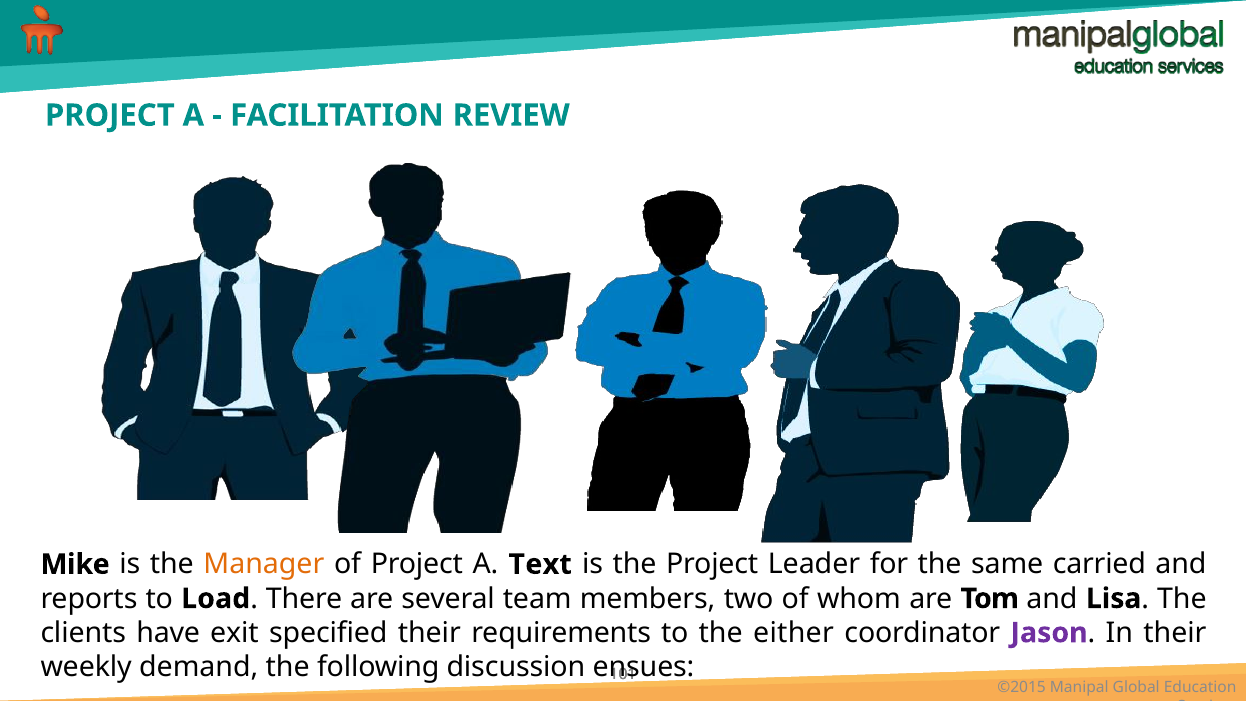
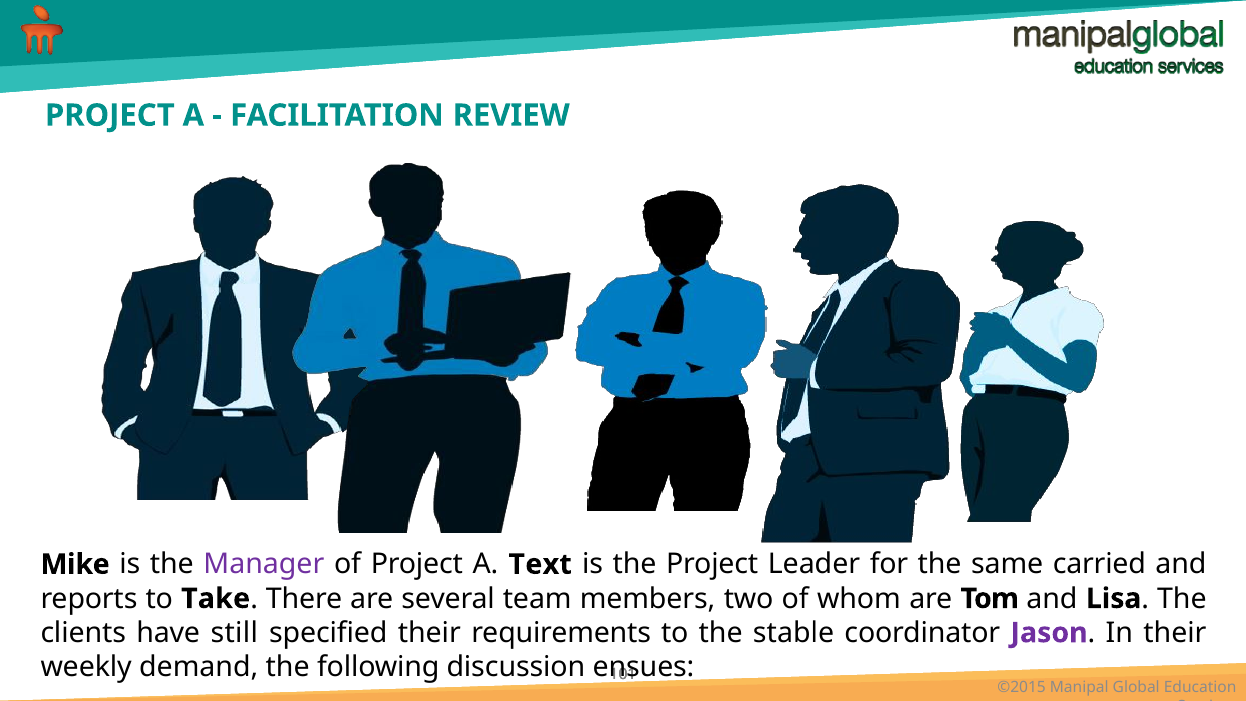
Manager colour: orange -> purple
Load: Load -> Take
exit: exit -> still
either: either -> stable
